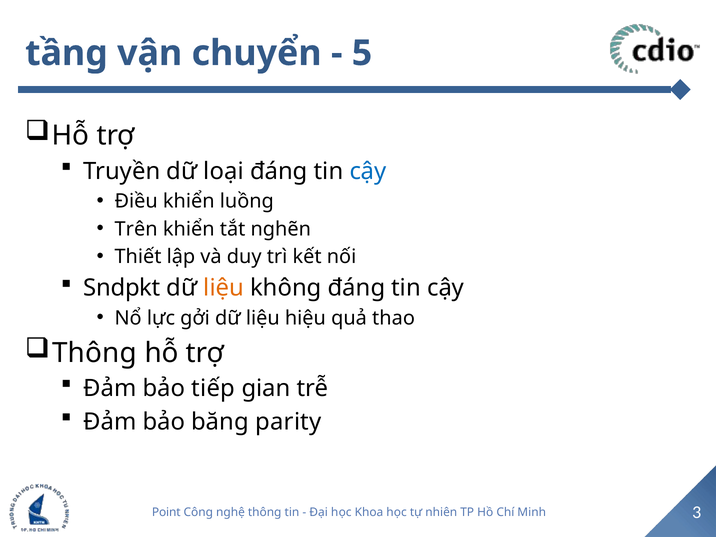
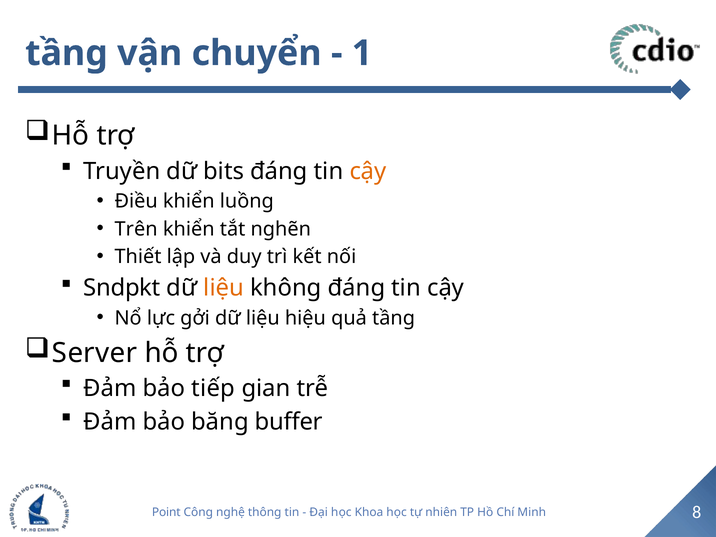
5: 5 -> 1
loại: loại -> bits
cậy at (368, 171) colour: blue -> orange
quả thao: thao -> tầng
Thông at (95, 353): Thông -> Server
parity: parity -> buffer
3: 3 -> 8
